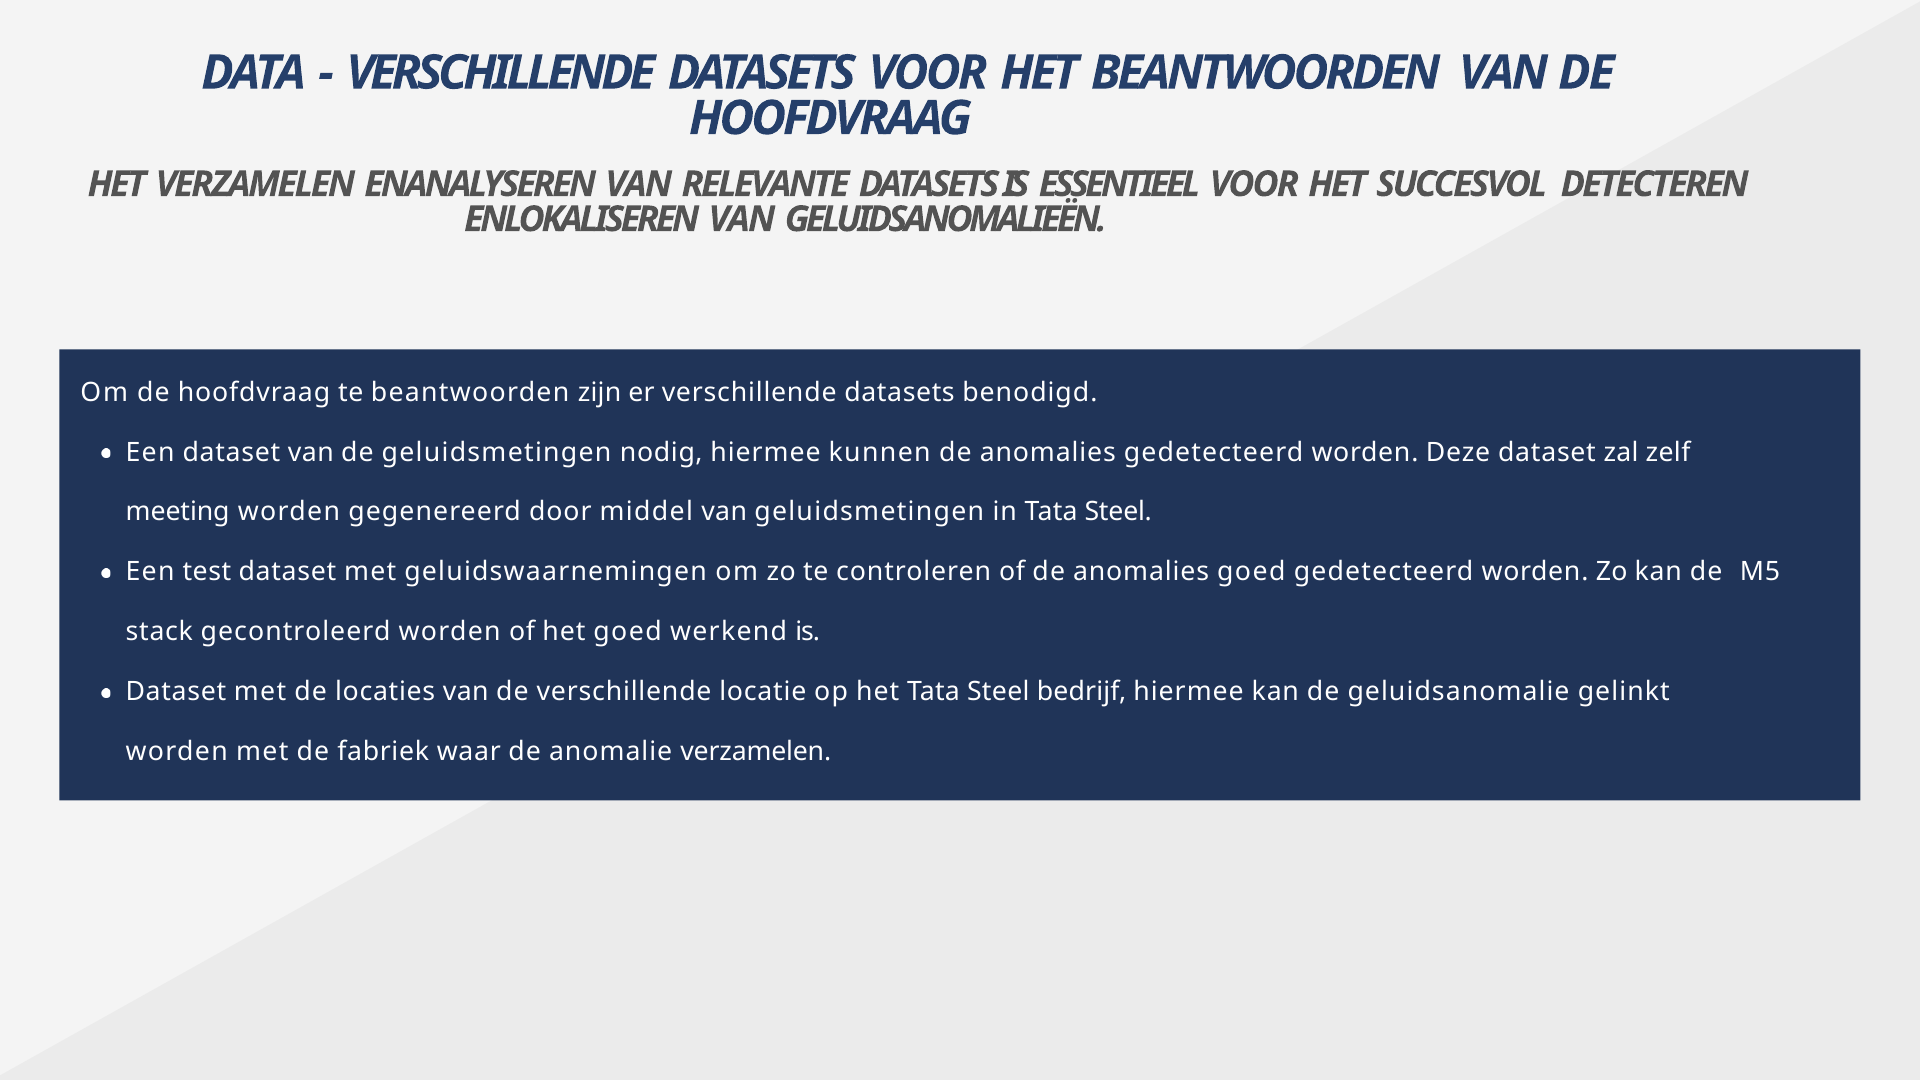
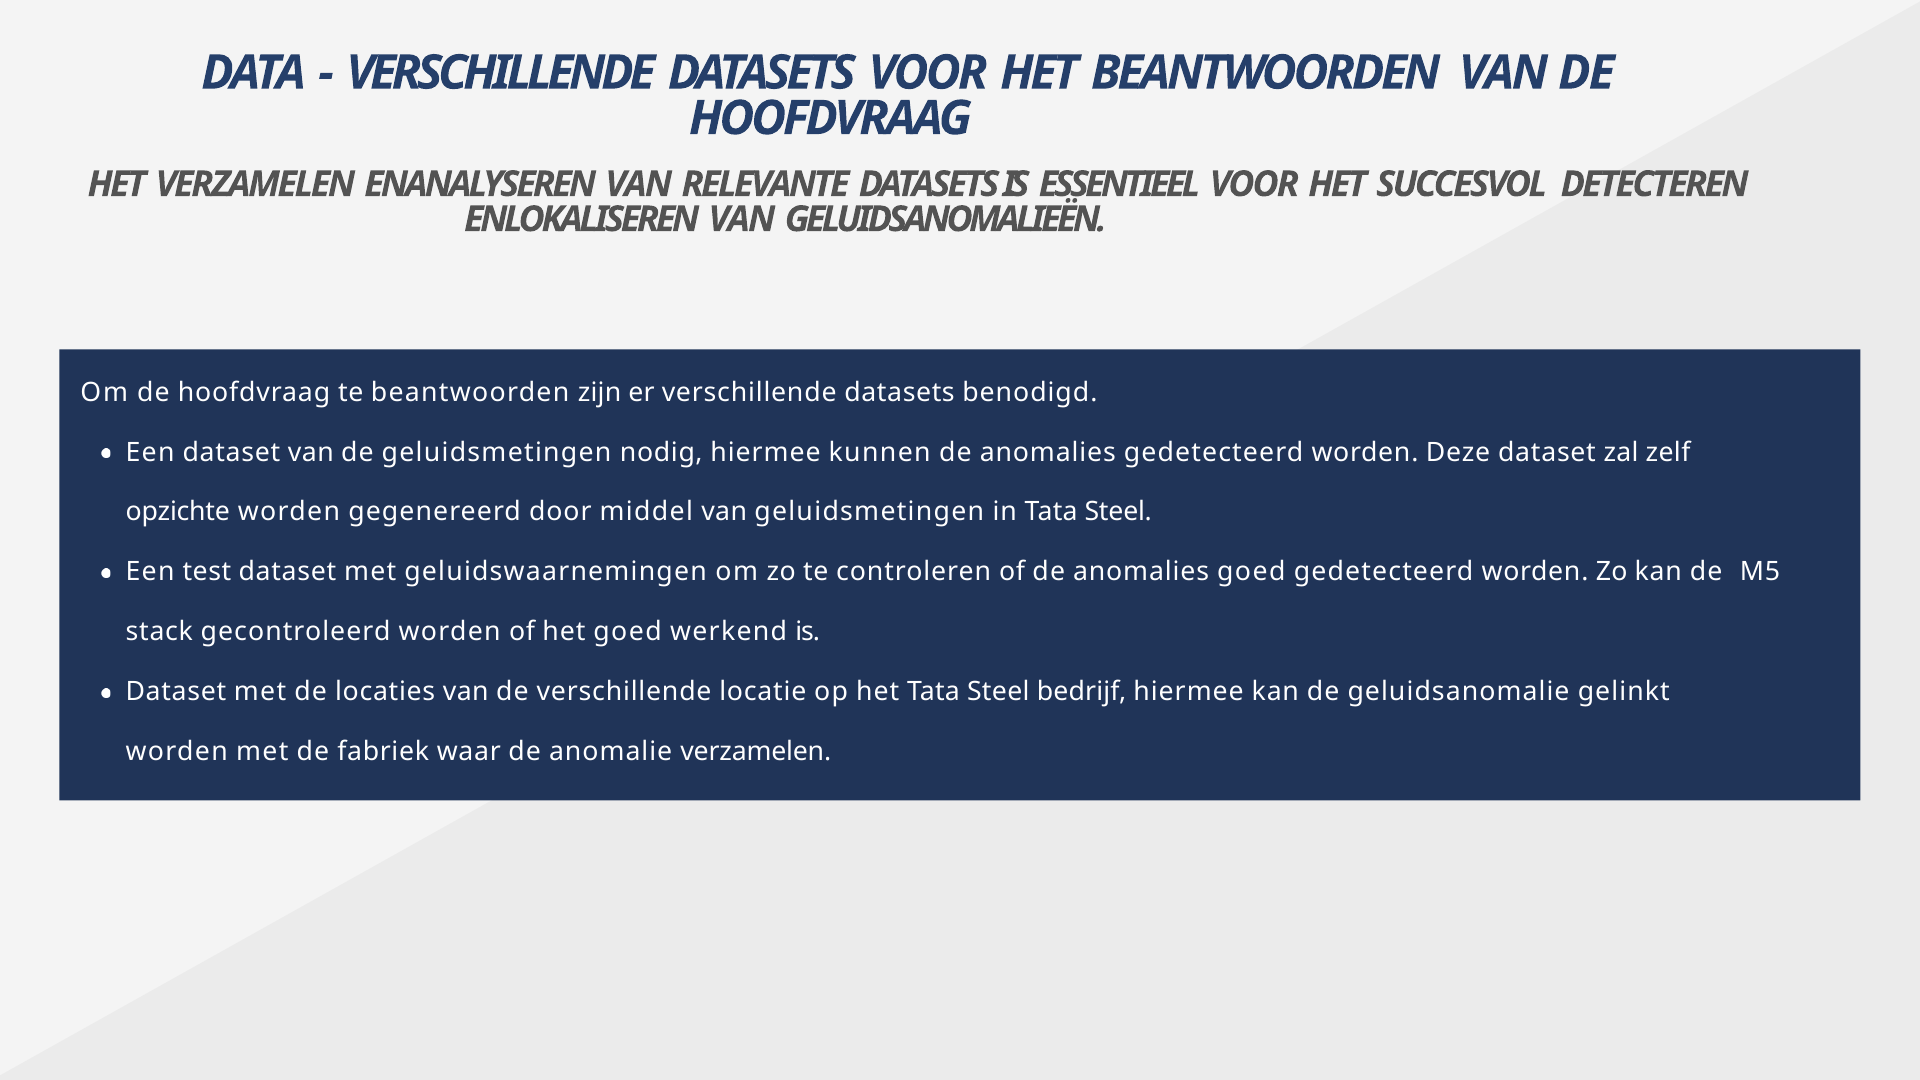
meeting: meeting -> opzichte
